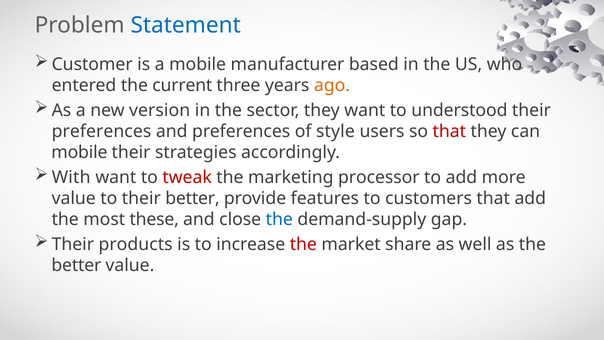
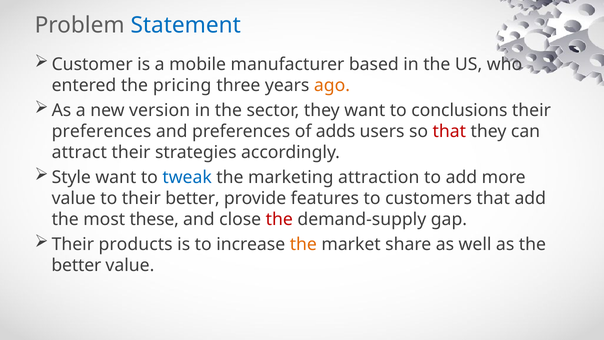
current: current -> pricing
understood: understood -> conclusions
style: style -> adds
mobile at (79, 152): mobile -> attract
With: With -> Style
tweak colour: red -> blue
processor: processor -> attraction
the at (279, 219) colour: blue -> red
the at (303, 244) colour: red -> orange
